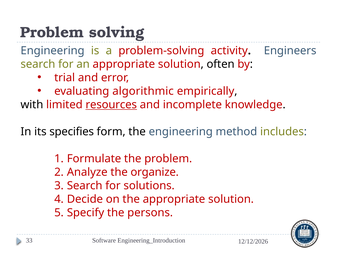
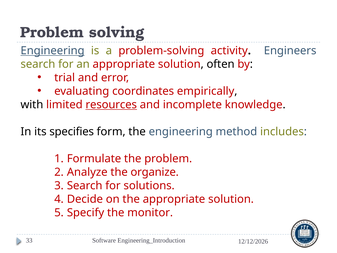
Engineering at (53, 51) underline: none -> present
algorithmic: algorithmic -> coordinates
persons: persons -> monitor
